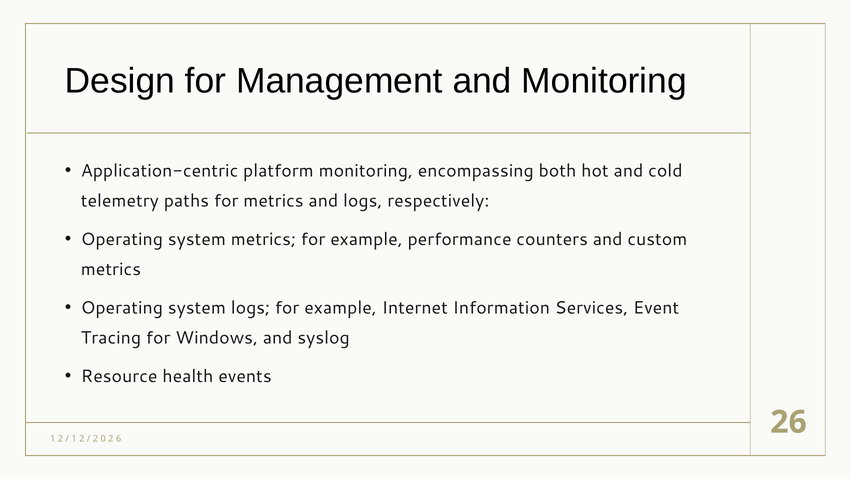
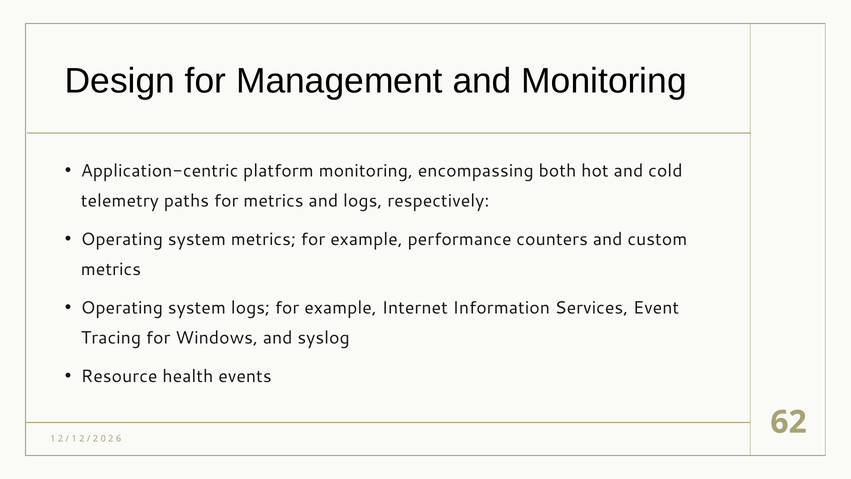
26: 26 -> 62
